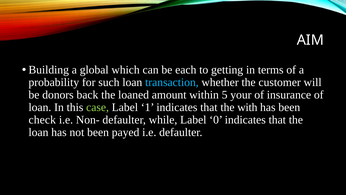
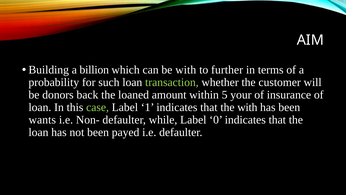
global: global -> billion
be each: each -> with
getting: getting -> further
transaction colour: light blue -> light green
check: check -> wants
